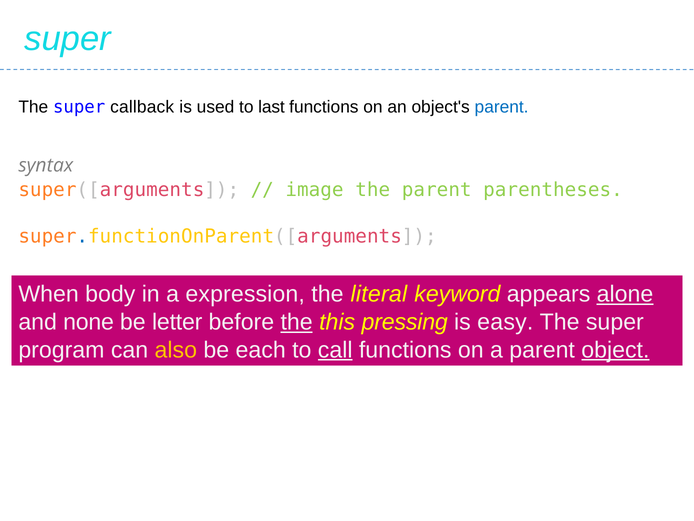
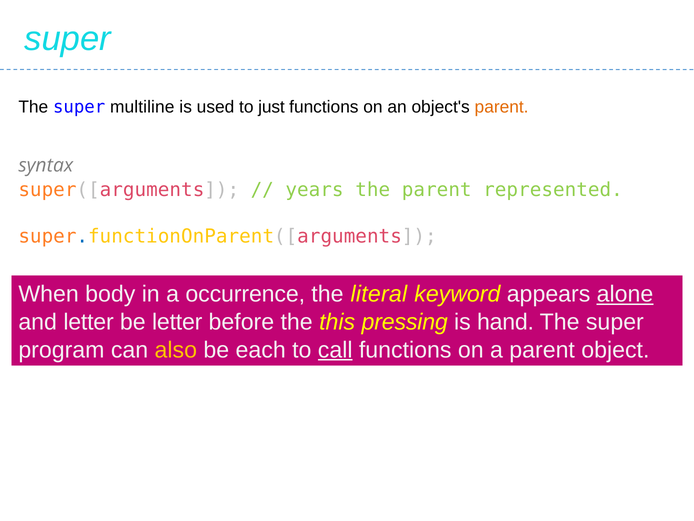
callback: callback -> multiline
last: last -> just
parent at (502, 107) colour: blue -> orange
image: image -> years
parentheses: parentheses -> represented
expression: expression -> occurrence
and none: none -> letter
the at (297, 322) underline: present -> none
easy: easy -> hand
object underline: present -> none
